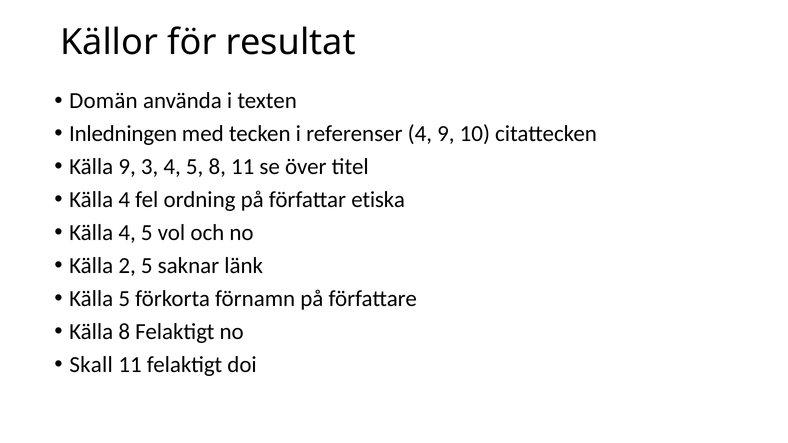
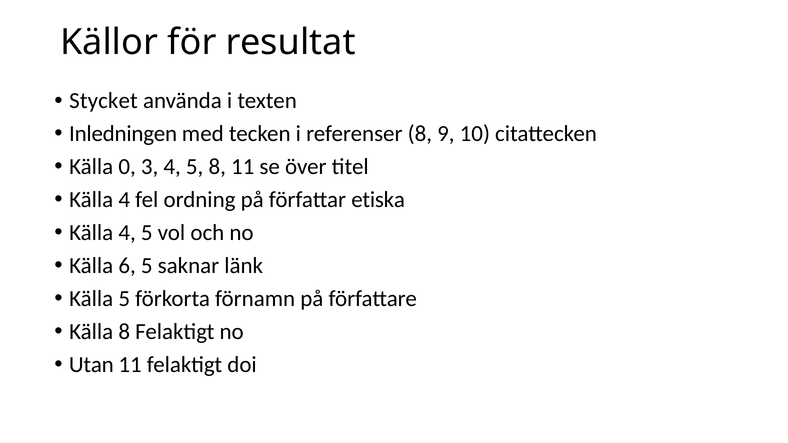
Domän: Domän -> Stycket
referenser 4: 4 -> 8
Källa 9: 9 -> 0
2: 2 -> 6
Skall: Skall -> Utan
